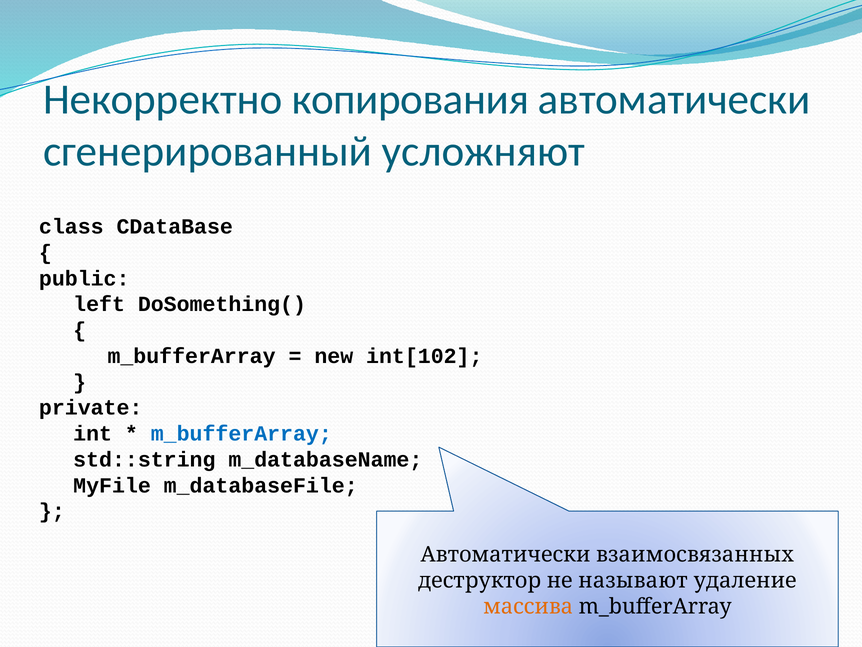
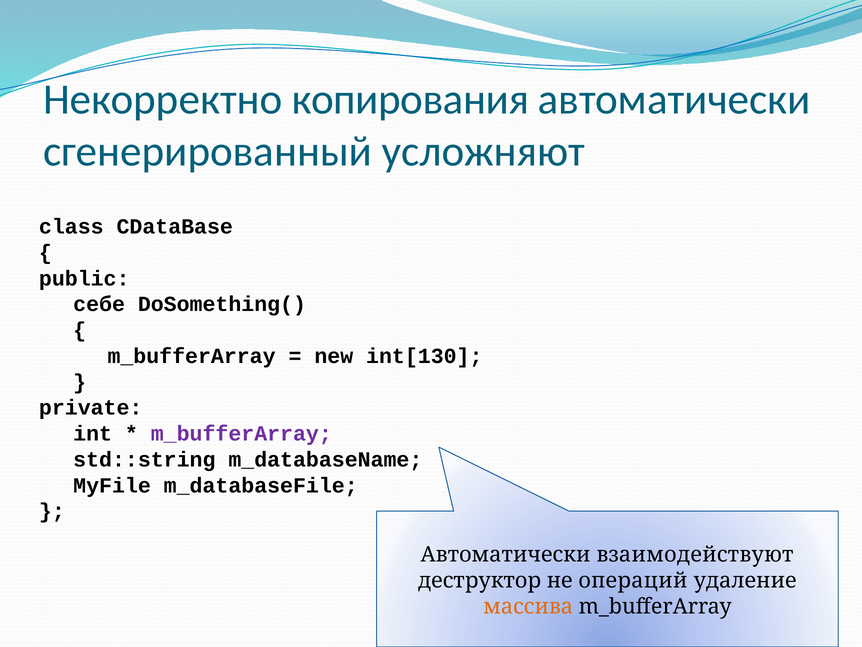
left: left -> себе
int[102: int[102 -> int[130
m_bufferArray at (241, 433) colour: blue -> purple
взаимосвязанных: взаимосвязанных -> взаимодействуют
называют: называют -> операций
